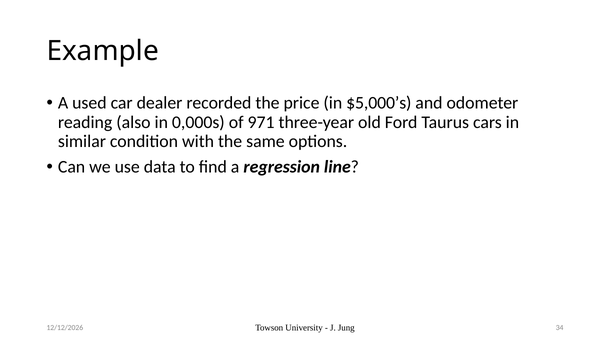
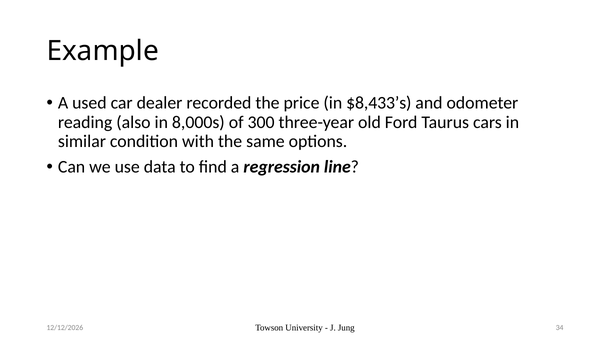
$5,000’s: $5,000’s -> $8,433’s
0,000s: 0,000s -> 8,000s
971: 971 -> 300
